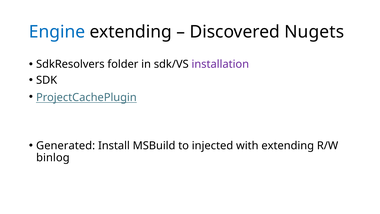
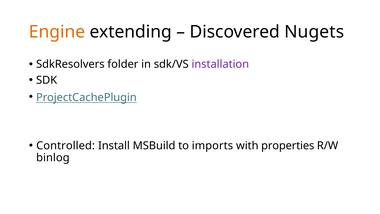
Engine colour: blue -> orange
Generated: Generated -> Controlled
injected: injected -> imports
with extending: extending -> properties
